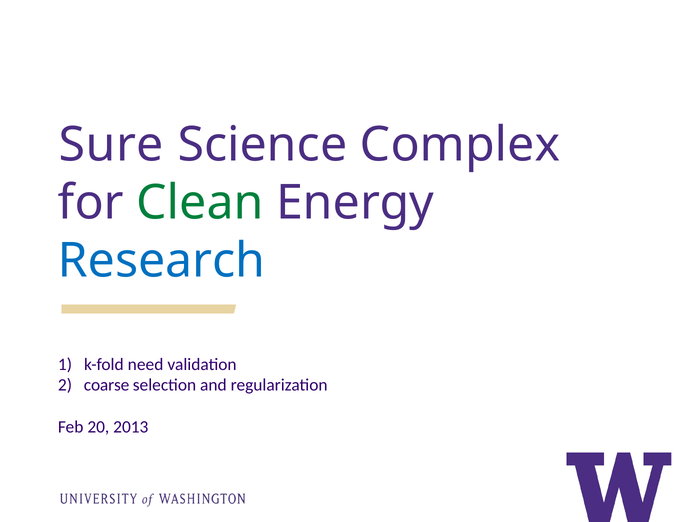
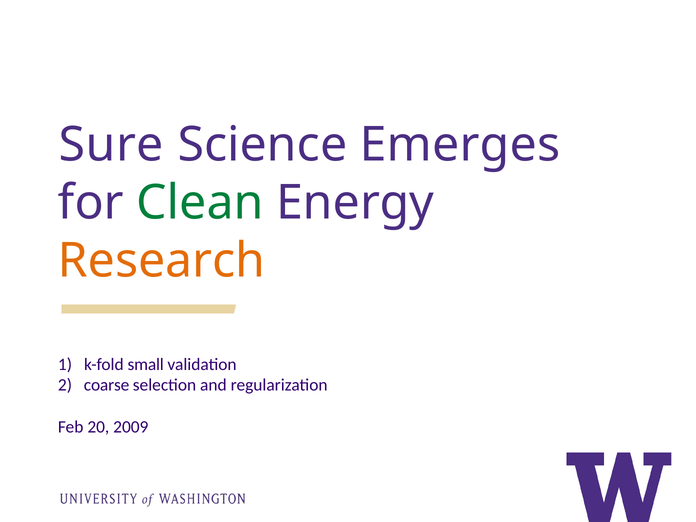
Complex: Complex -> Emerges
Research colour: blue -> orange
need: need -> small
2013: 2013 -> 2009
